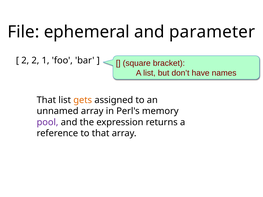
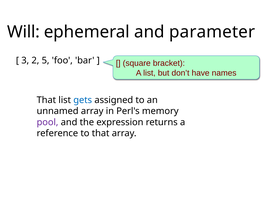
File: File -> Will
2 at (25, 61): 2 -> 3
1: 1 -> 5
gets colour: orange -> blue
